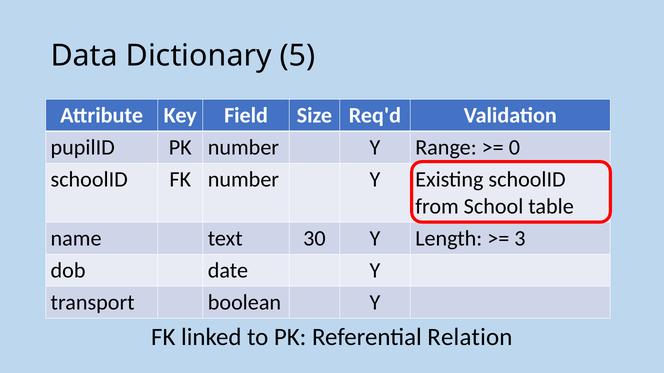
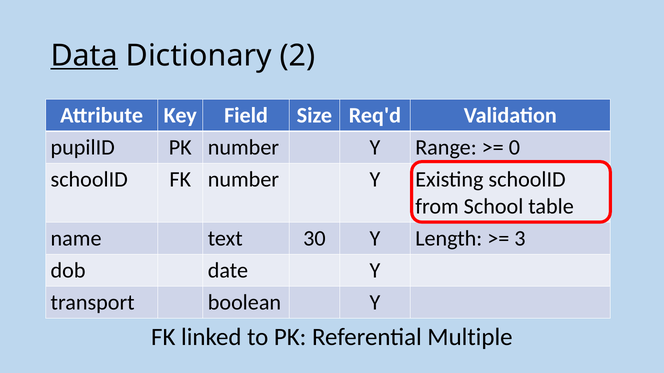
Data underline: none -> present
5: 5 -> 2
Relation: Relation -> Multiple
